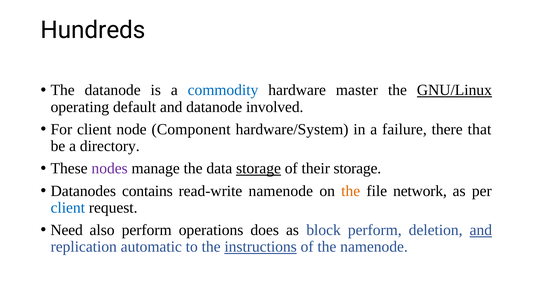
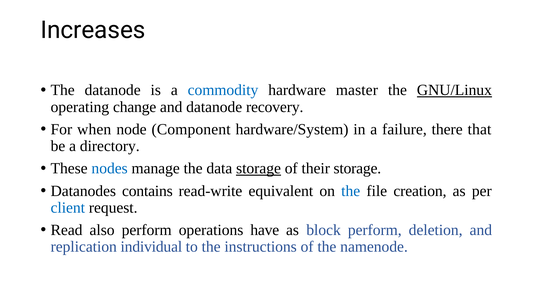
Hundreds: Hundreds -> Increases
default: default -> change
involved: involved -> recovery
For client: client -> when
nodes colour: purple -> blue
read-write namenode: namenode -> equivalent
the at (351, 191) colour: orange -> blue
network: network -> creation
Need: Need -> Read
does: does -> have
and at (481, 230) underline: present -> none
automatic: automatic -> individual
instructions underline: present -> none
